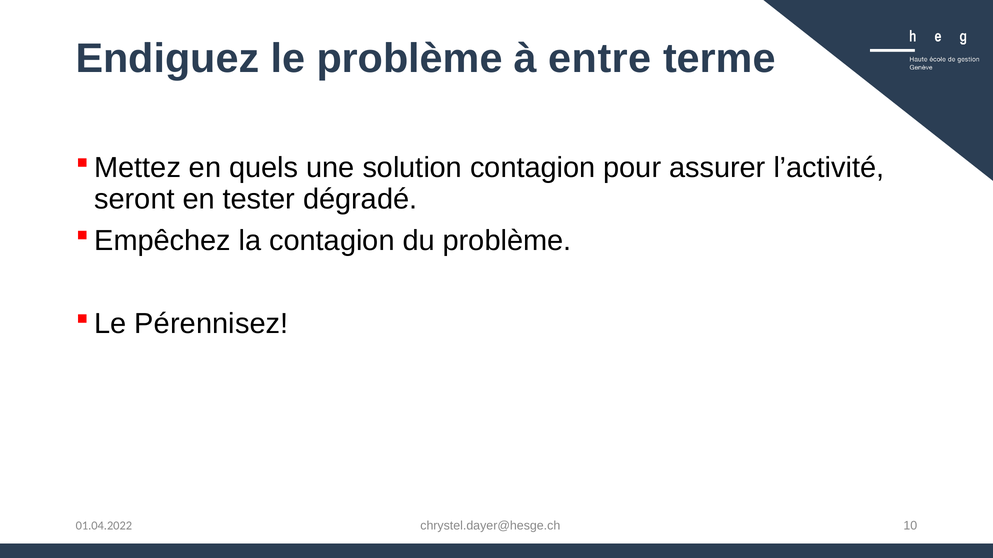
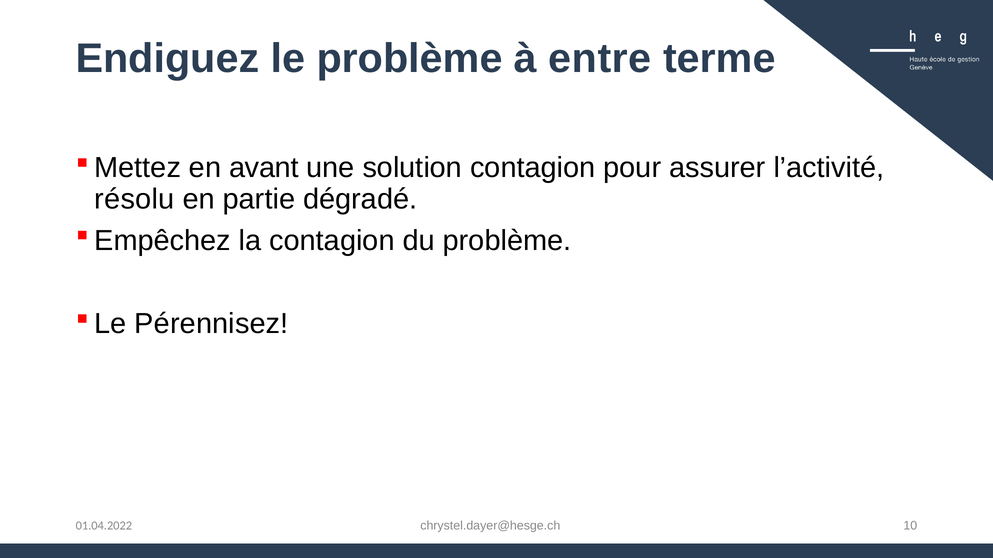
quels: quels -> avant
seront: seront -> résolu
tester: tester -> partie
